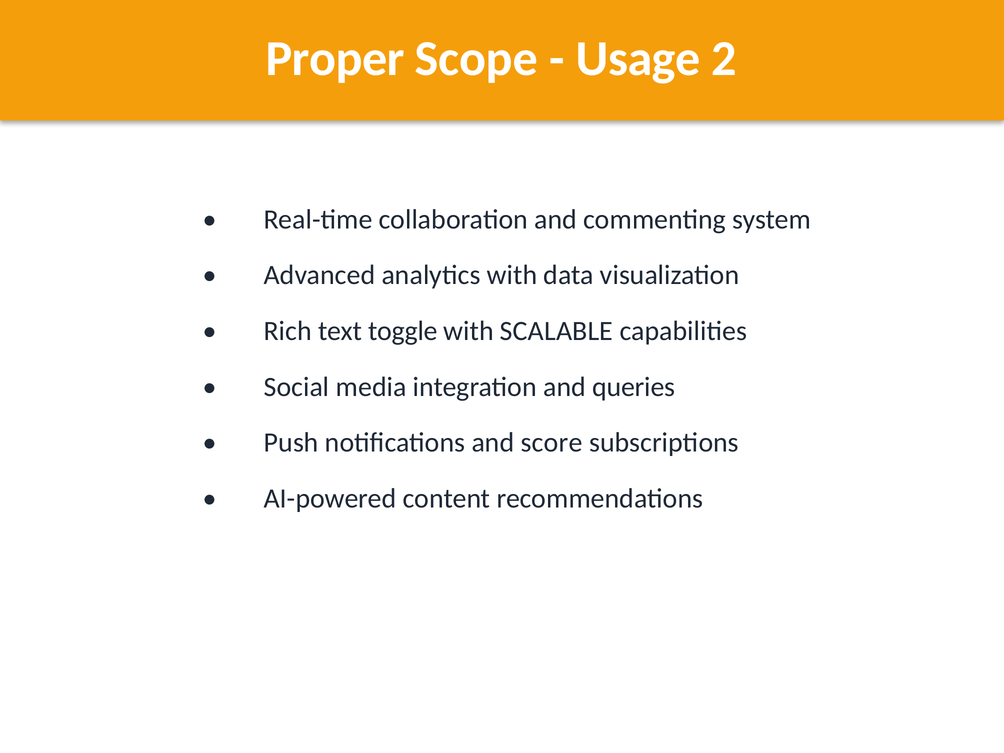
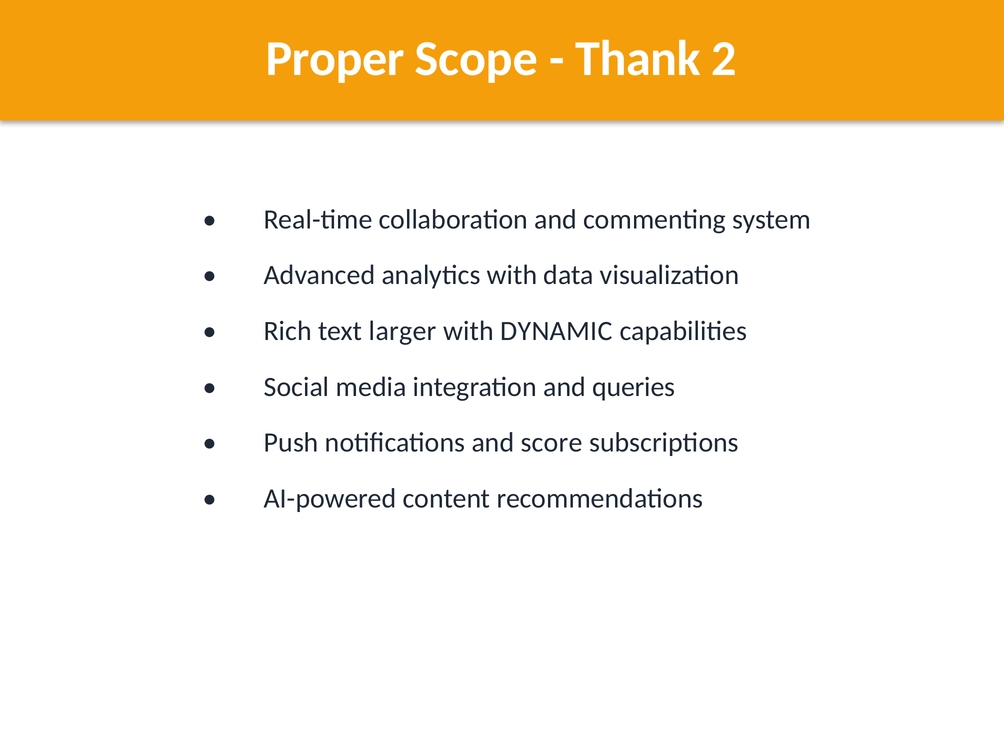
Usage: Usage -> Thank
toggle: toggle -> larger
SCALABLE: SCALABLE -> DYNAMIC
